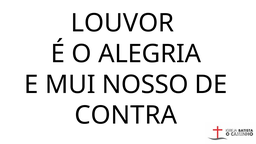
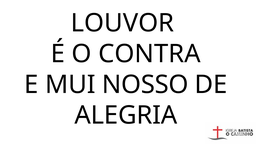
ALEGRIA: ALEGRIA -> CONTRA
CONTRA: CONTRA -> ALEGRIA
